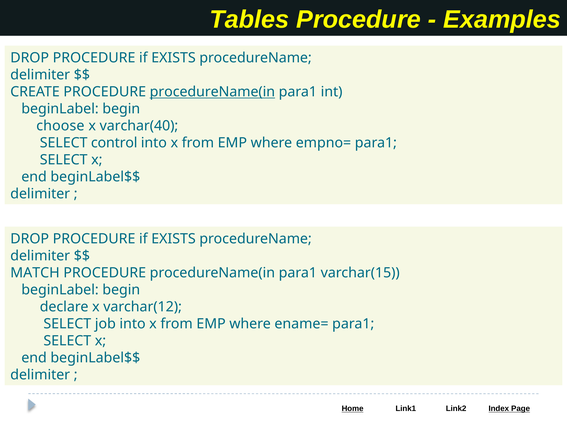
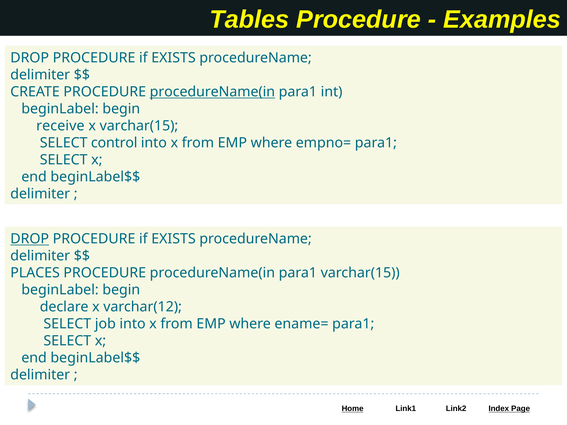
choose: choose -> receive
x varchar(40: varchar(40 -> varchar(15
DROP at (30, 239) underline: none -> present
MATCH: MATCH -> PLACES
